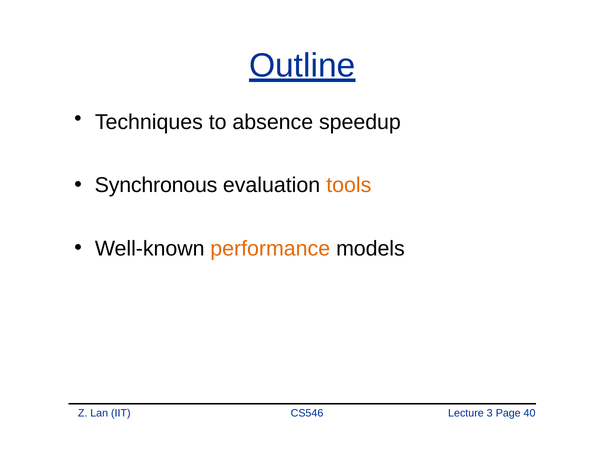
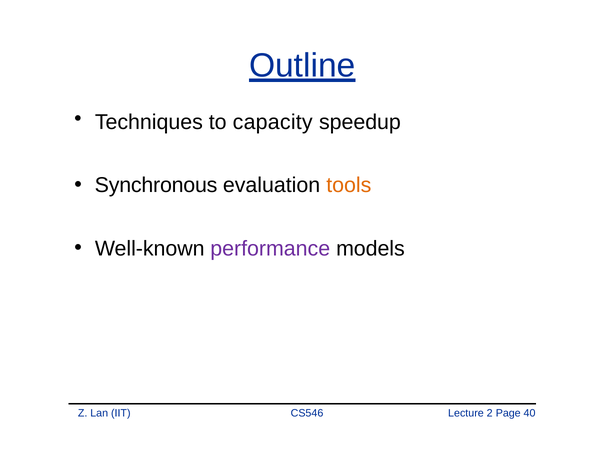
absence: absence -> capacity
performance colour: orange -> purple
3: 3 -> 2
